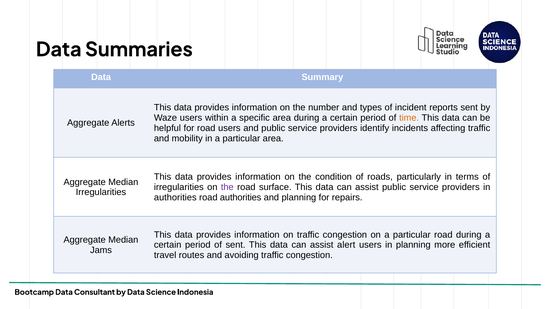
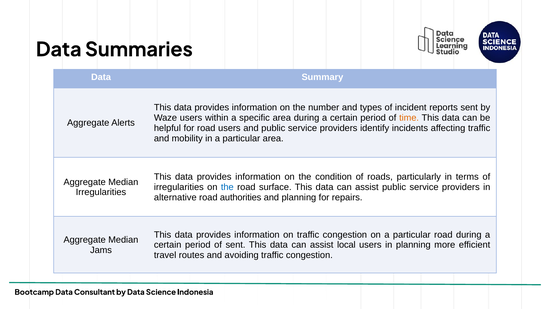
the at (227, 187) colour: purple -> blue
authorities at (175, 198): authorities -> alternative
alert: alert -> local
